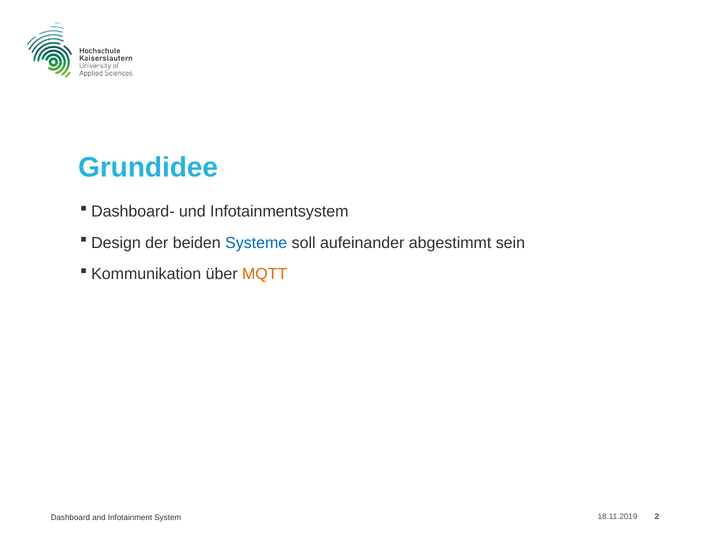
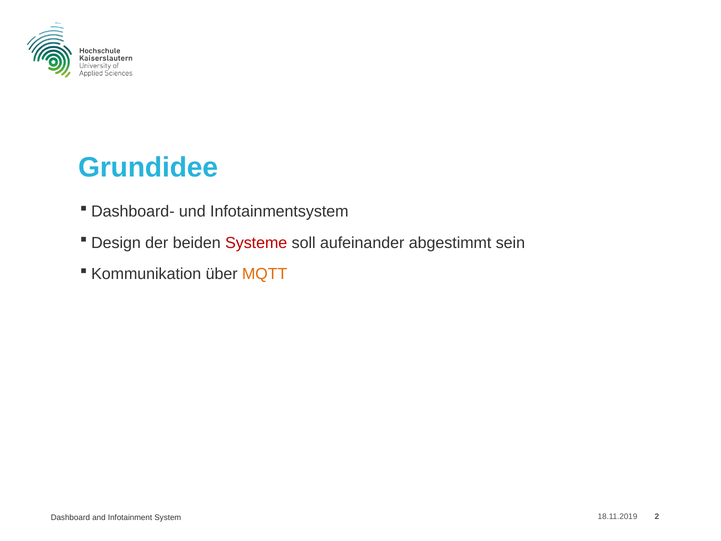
Systeme colour: blue -> red
